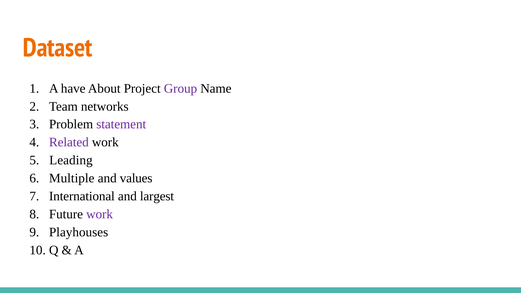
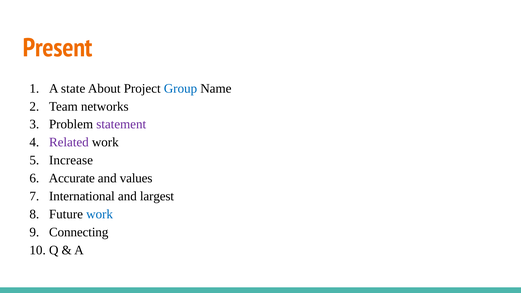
Dataset: Dataset -> Present
have: have -> state
Group colour: purple -> blue
Leading: Leading -> Increase
Multiple: Multiple -> Accurate
work at (100, 214) colour: purple -> blue
Playhouses: Playhouses -> Connecting
